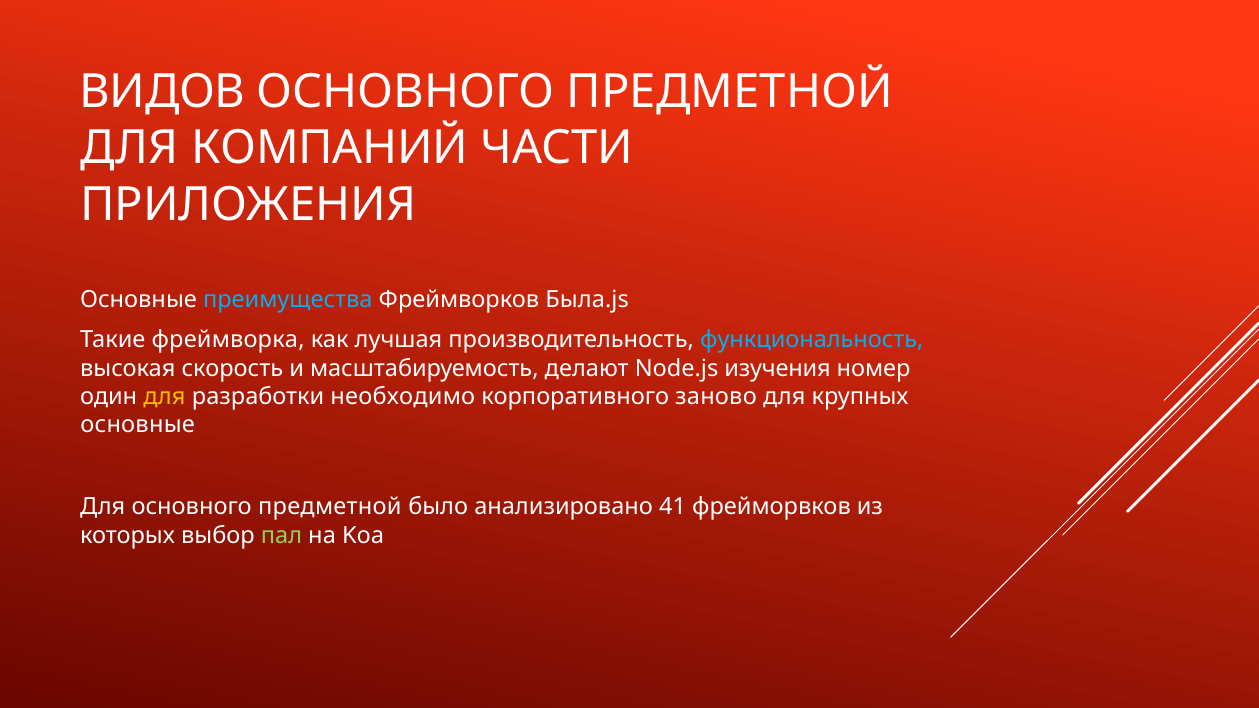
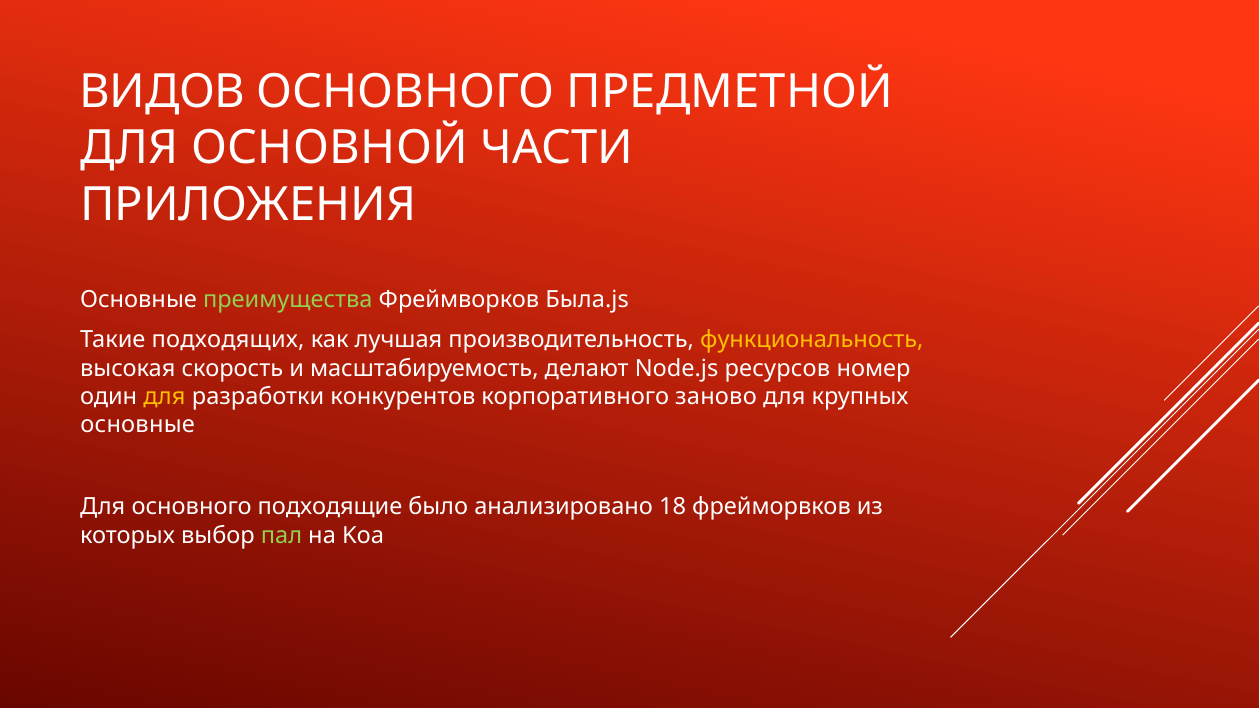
КОМПАНИЙ: КОМПАНИЙ -> ОСНОВНОЙ
преимущества colour: light blue -> light green
фреймворка: фреймворка -> подходящих
функциональность colour: light blue -> yellow
изучения: изучения -> ресурсов
необходимо: необходимо -> конкурентов
Для основного предметной: предметной -> подходящие
41: 41 -> 18
